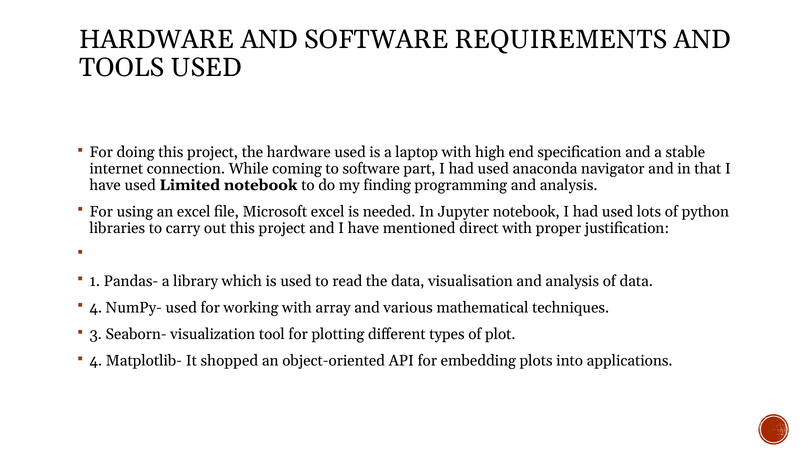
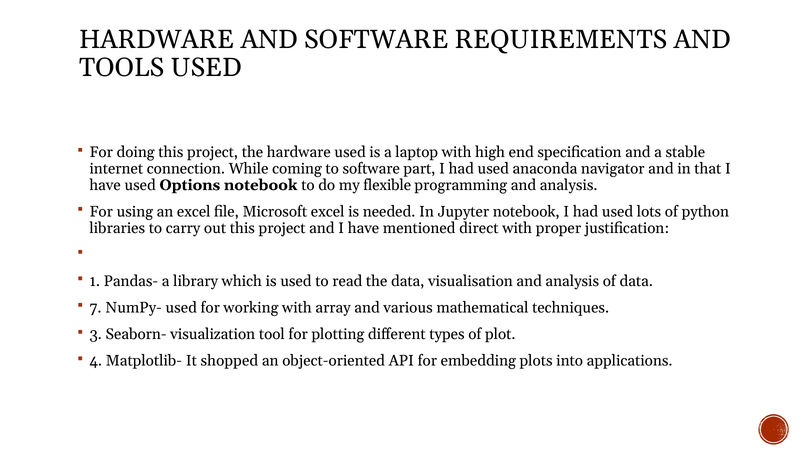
Limited: Limited -> Options
finding: finding -> flexible
4 at (96, 308): 4 -> 7
